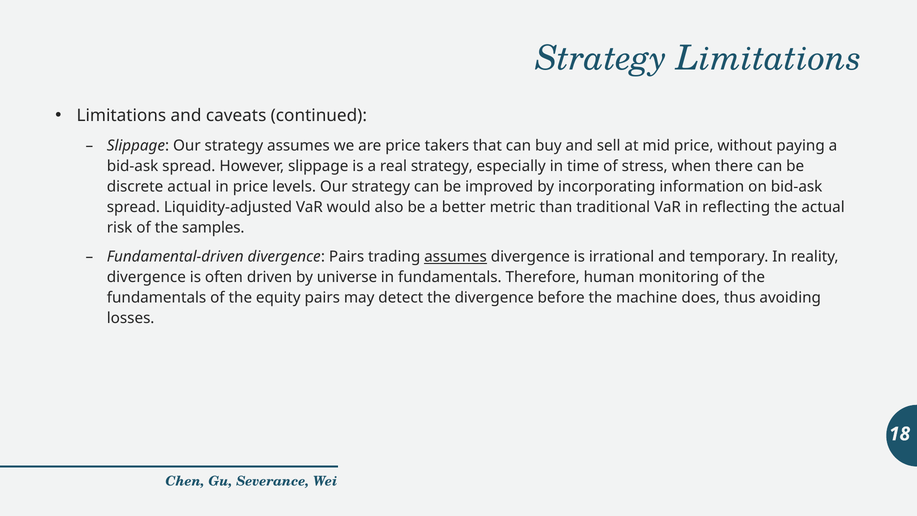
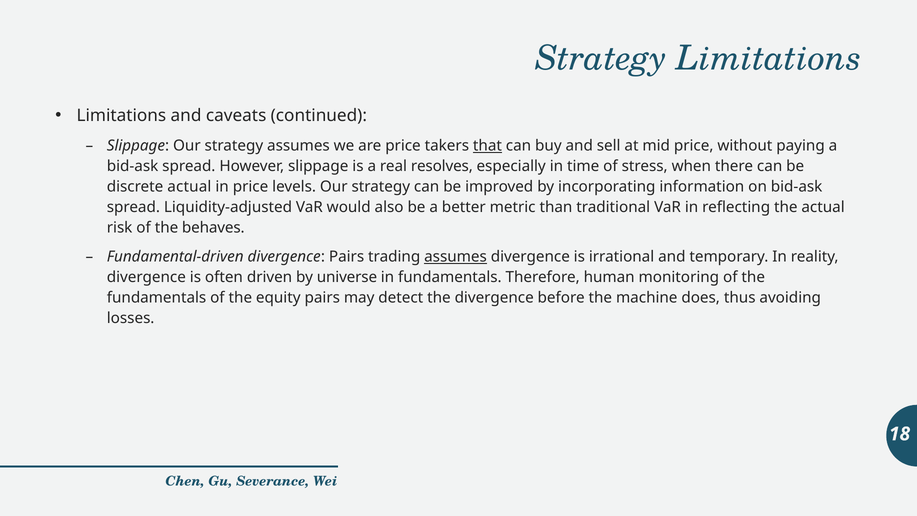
that underline: none -> present
real strategy: strategy -> resolves
samples: samples -> behaves
